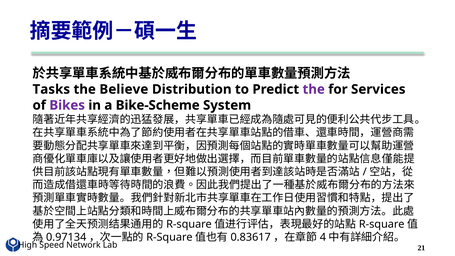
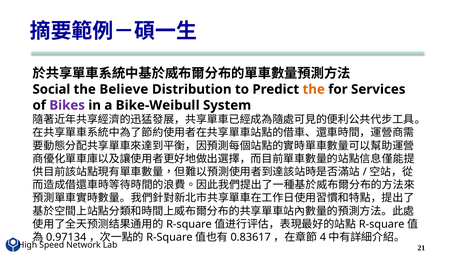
Tasks: Tasks -> Social
the at (314, 89) colour: purple -> orange
Bike-Scheme: Bike-Scheme -> Bike-Weibull
